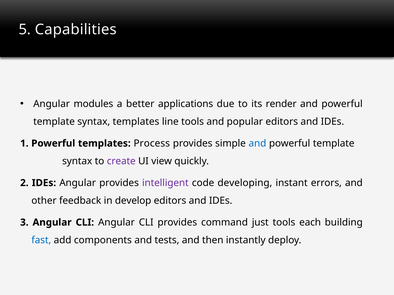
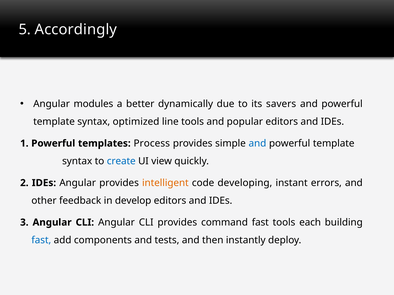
Capabilities: Capabilities -> Accordingly
applications: applications -> dynamically
render: render -> savers
syntax templates: templates -> optimized
create colour: purple -> blue
intelligent colour: purple -> orange
command just: just -> fast
